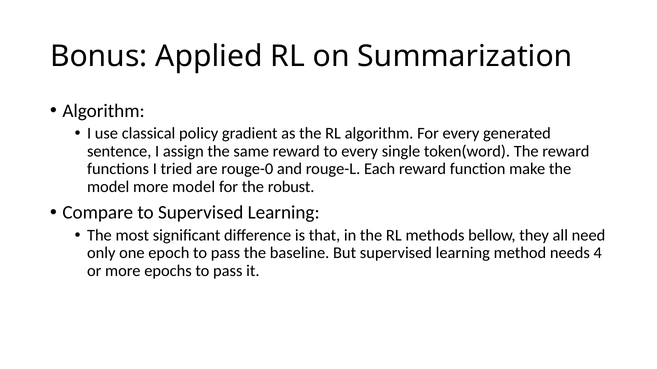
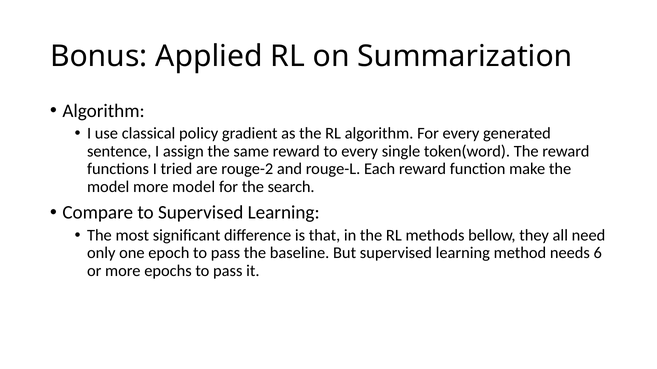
rouge-0: rouge-0 -> rouge-2
robust: robust -> search
4: 4 -> 6
